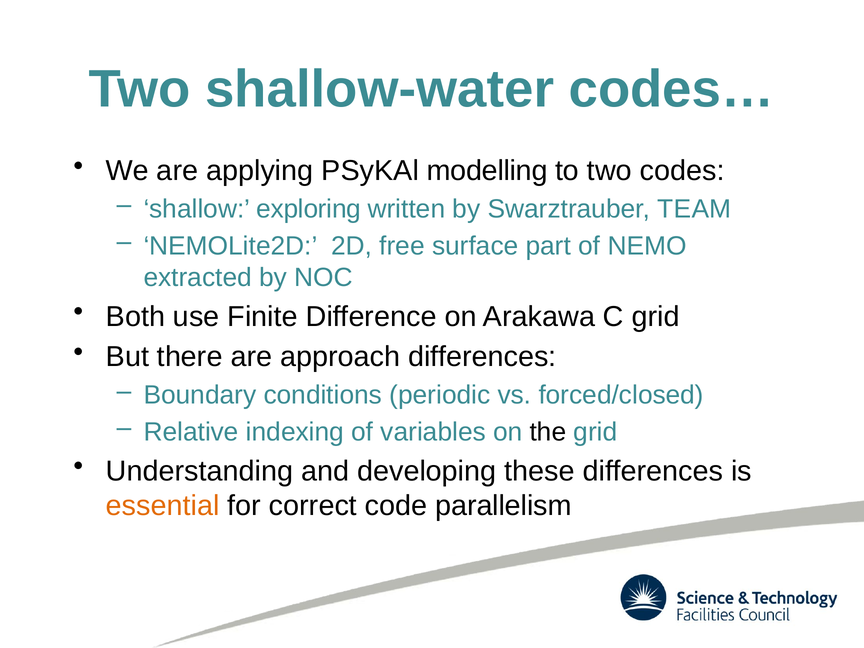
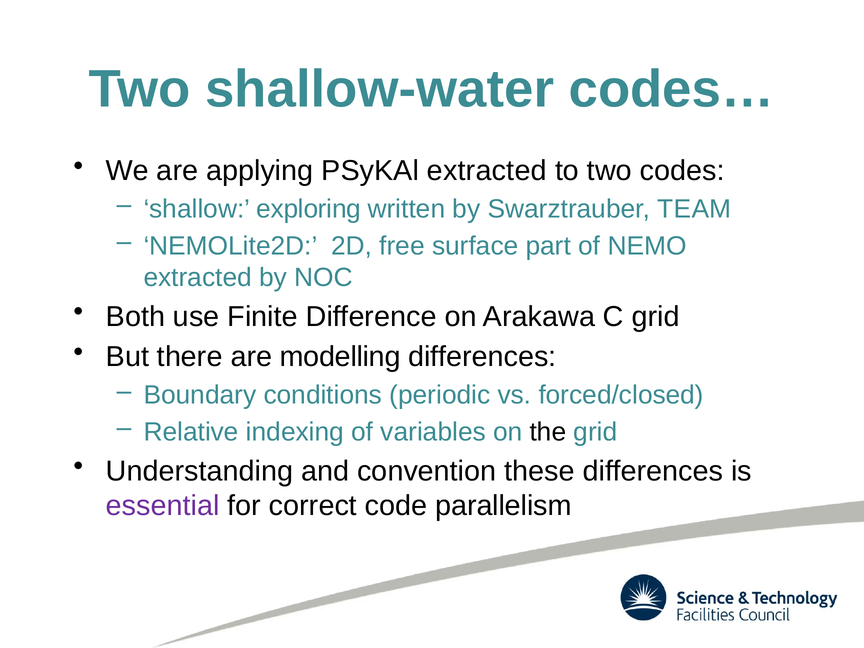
PSyKAl modelling: modelling -> extracted
approach: approach -> modelling
developing: developing -> convention
essential colour: orange -> purple
